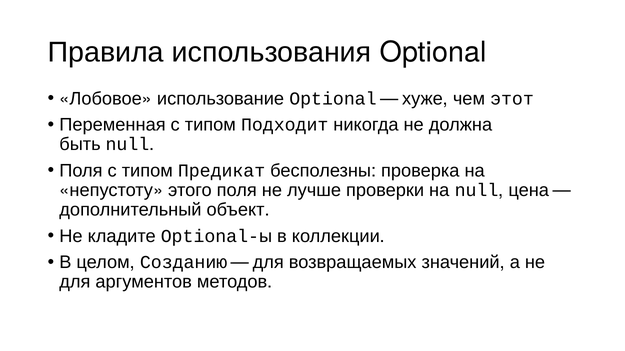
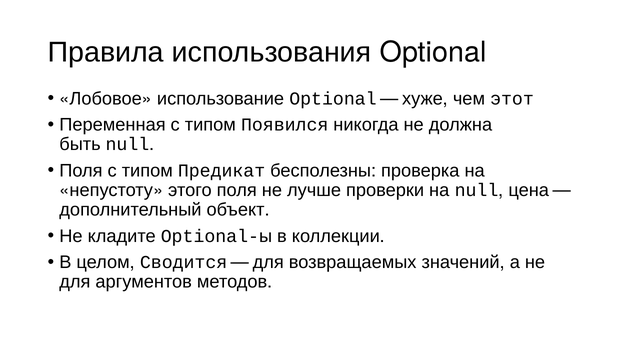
Подходит: Подходит -> Появился
Созданию: Созданию -> Сводится
